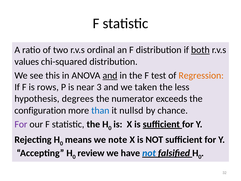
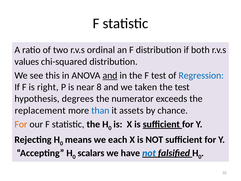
both underline: present -> none
Regression colour: orange -> blue
rows: rows -> right
3: 3 -> 8
the less: less -> test
configuration: configuration -> replacement
nullsd: nullsd -> assets
For at (21, 124) colour: purple -> orange
note: note -> each
review: review -> scalars
